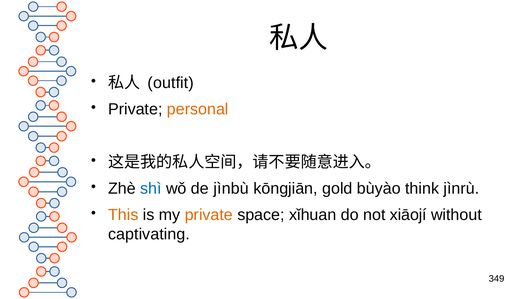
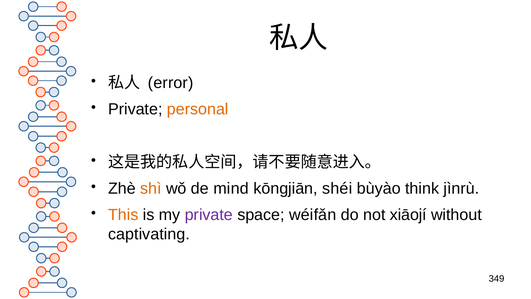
outfit: outfit -> error
shì colour: blue -> orange
jìnbù: jìnbù -> mind
gold: gold -> shéi
private at (209, 215) colour: orange -> purple
xǐhuan: xǐhuan -> wéifǎn
